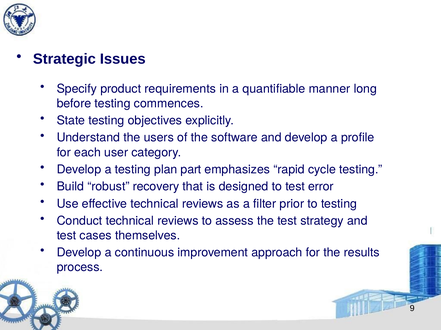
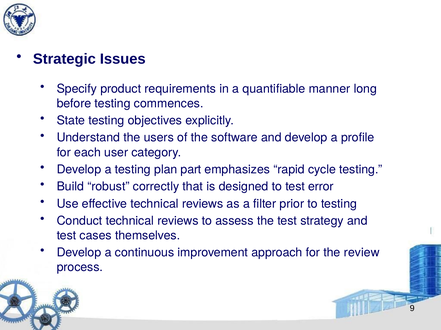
recovery: recovery -> correctly
results: results -> review
